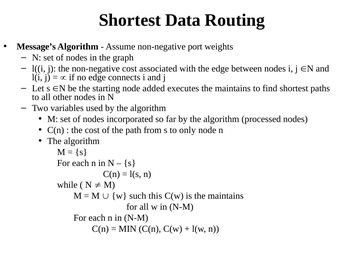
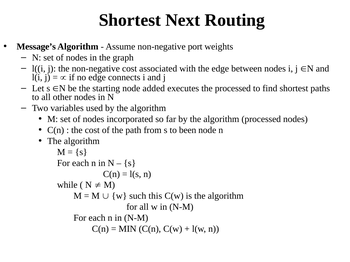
Data: Data -> Next
executes the maintains: maintains -> processed
only: only -> been
is the maintains: maintains -> algorithm
